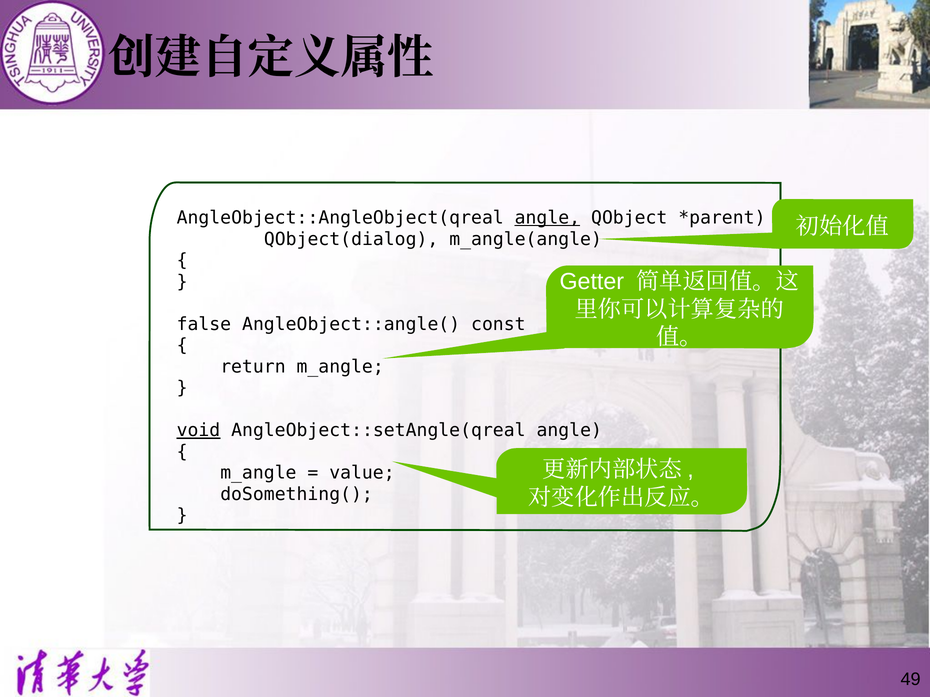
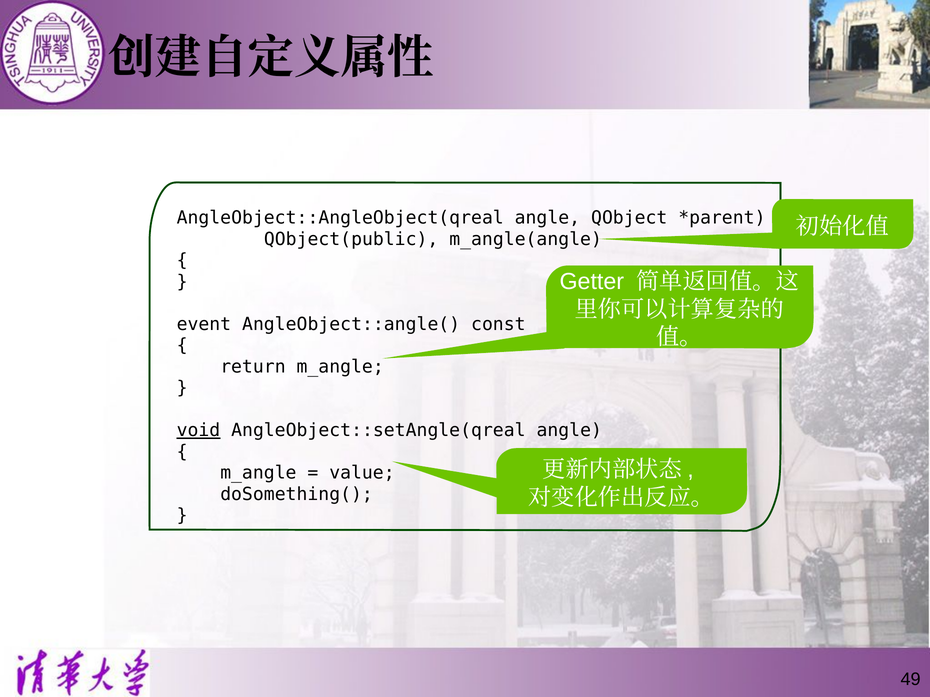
angle at (547, 218) underline: present -> none
QObject(dialog: QObject(dialog -> QObject(public
false: false -> event
